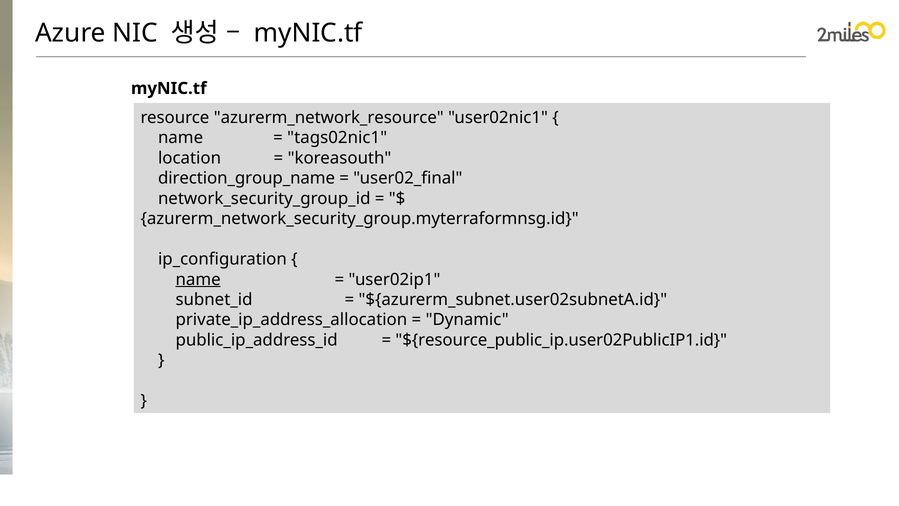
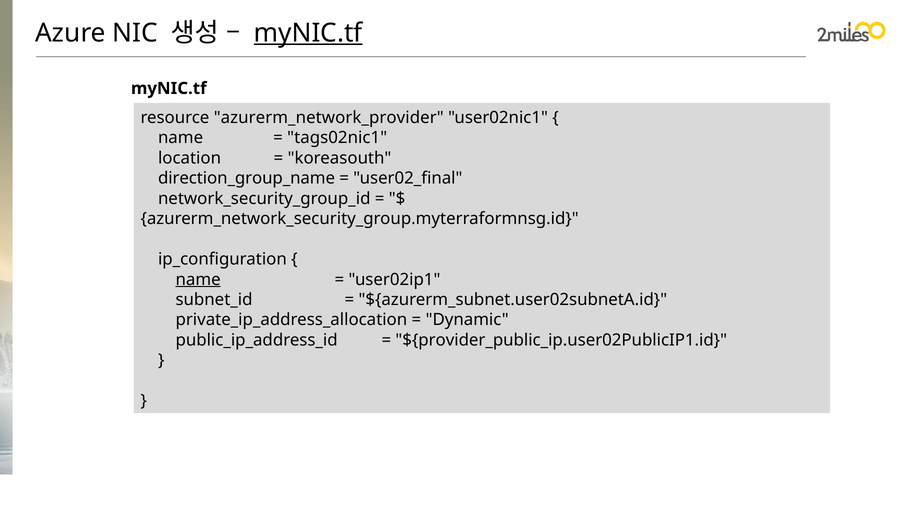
myNIC.tf at (308, 33) underline: none -> present
azurerm_network_resource: azurerm_network_resource -> azurerm_network_provider
${resource_public_ip.user02PublicIP1.id: ${resource_public_ip.user02PublicIP1.id -> ${provider_public_ip.user02PublicIP1.id
